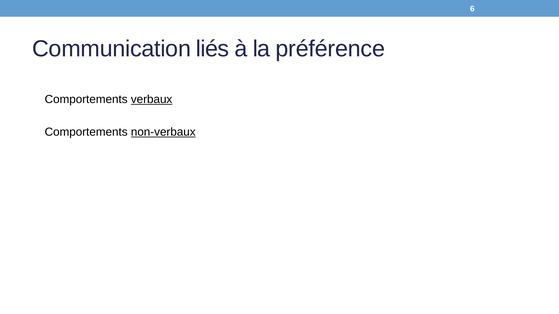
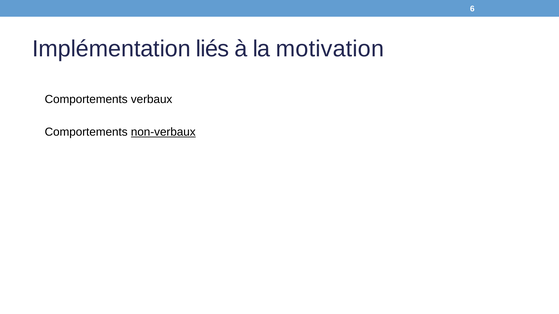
Communication: Communication -> Implémentation
préférence: préférence -> motivation
verbaux underline: present -> none
